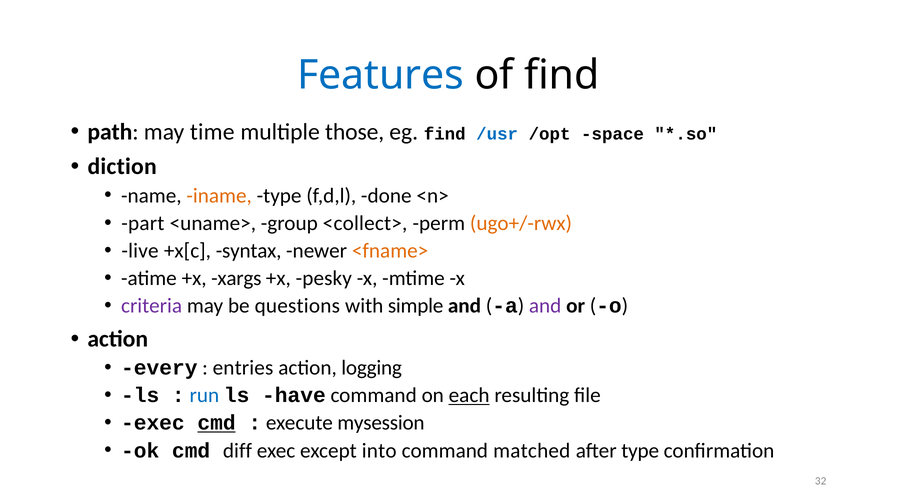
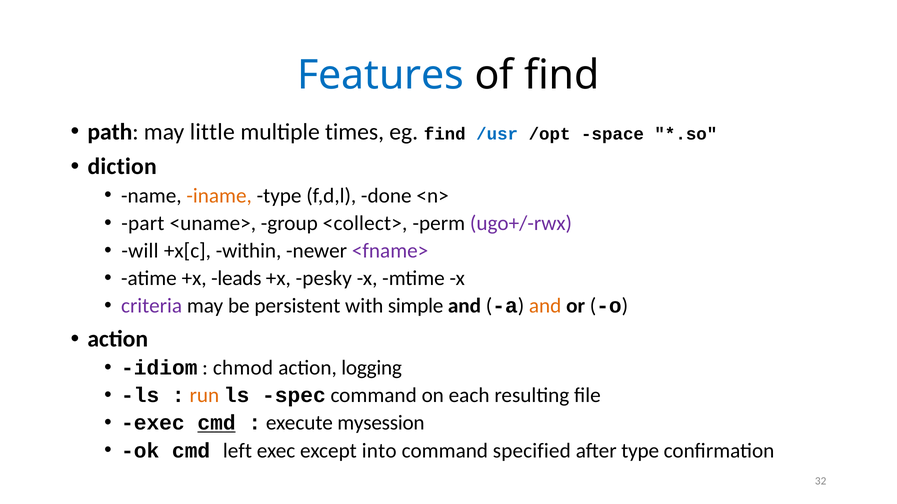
time: time -> little
those: those -> times
ugo+/-rwx colour: orange -> purple
live: live -> will
syntax: syntax -> within
<fname> colour: orange -> purple
xargs: xargs -> leads
questions: questions -> persistent
and at (545, 306) colour: purple -> orange
every: every -> idiom
entries: entries -> chmod
run colour: blue -> orange
have: have -> spec
each underline: present -> none
diff: diff -> left
matched: matched -> specified
